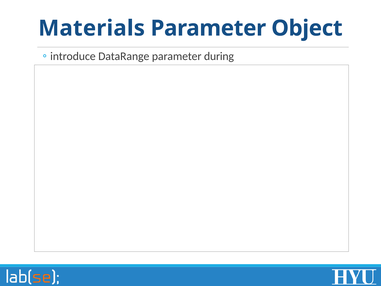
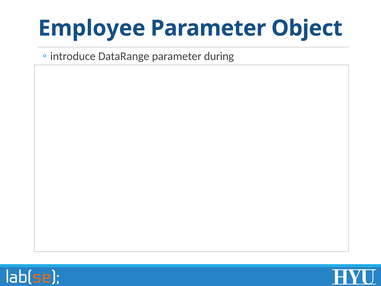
Materials: Materials -> Employee
